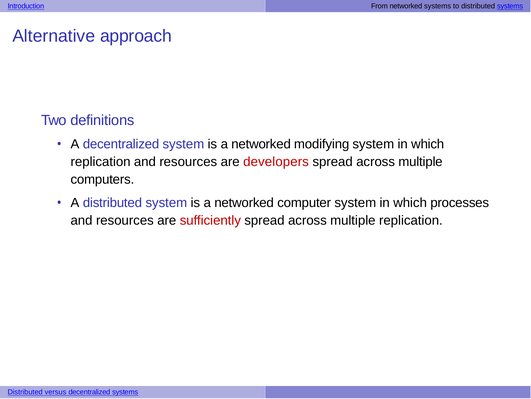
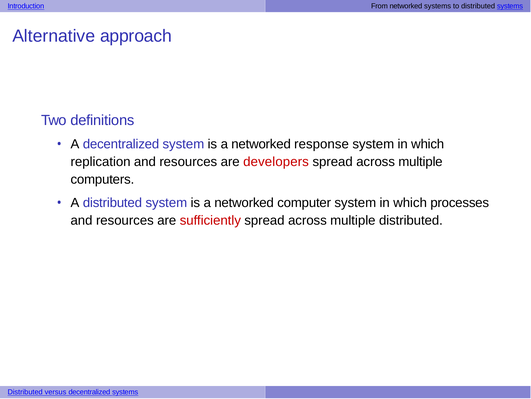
modifying: modifying -> response
multiple replication: replication -> distributed
